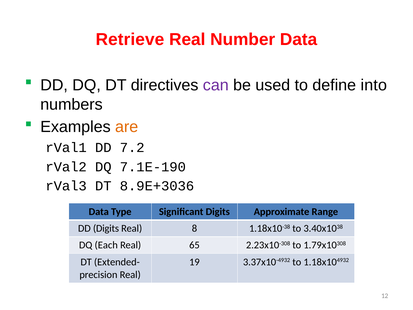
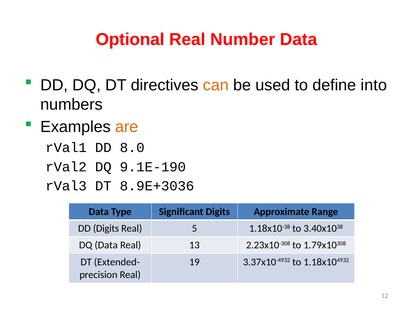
Retrieve: Retrieve -> Optional
can colour: purple -> orange
7.2: 7.2 -> 8.0
7.1E-190: 7.1E-190 -> 9.1E-190
8: 8 -> 5
DQ Each: Each -> Data
65: 65 -> 13
